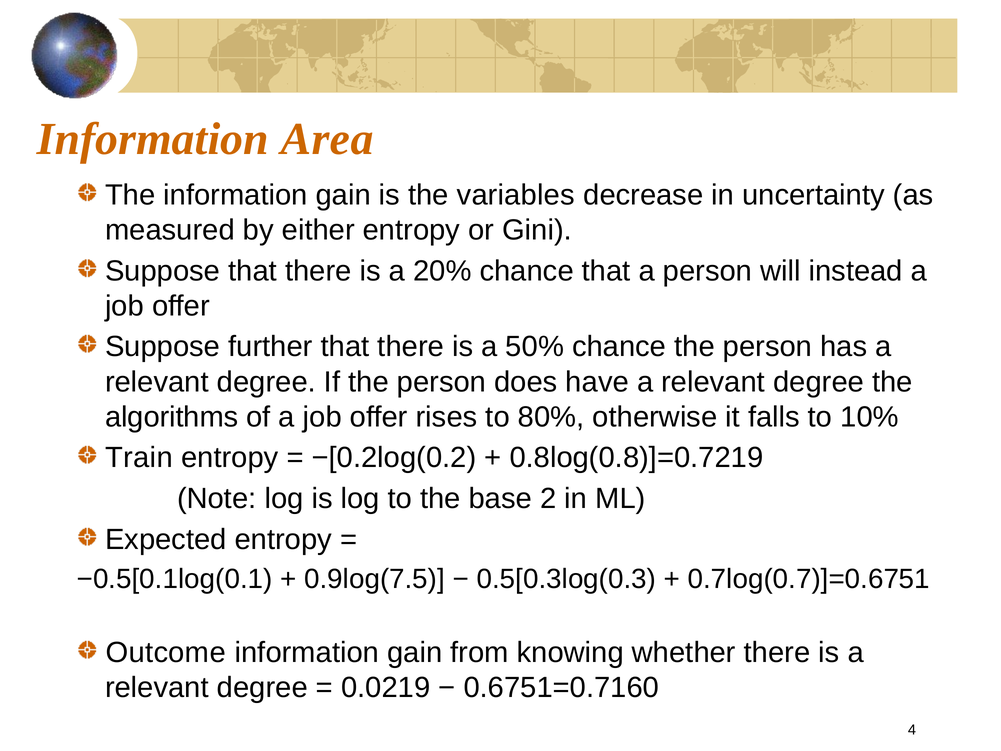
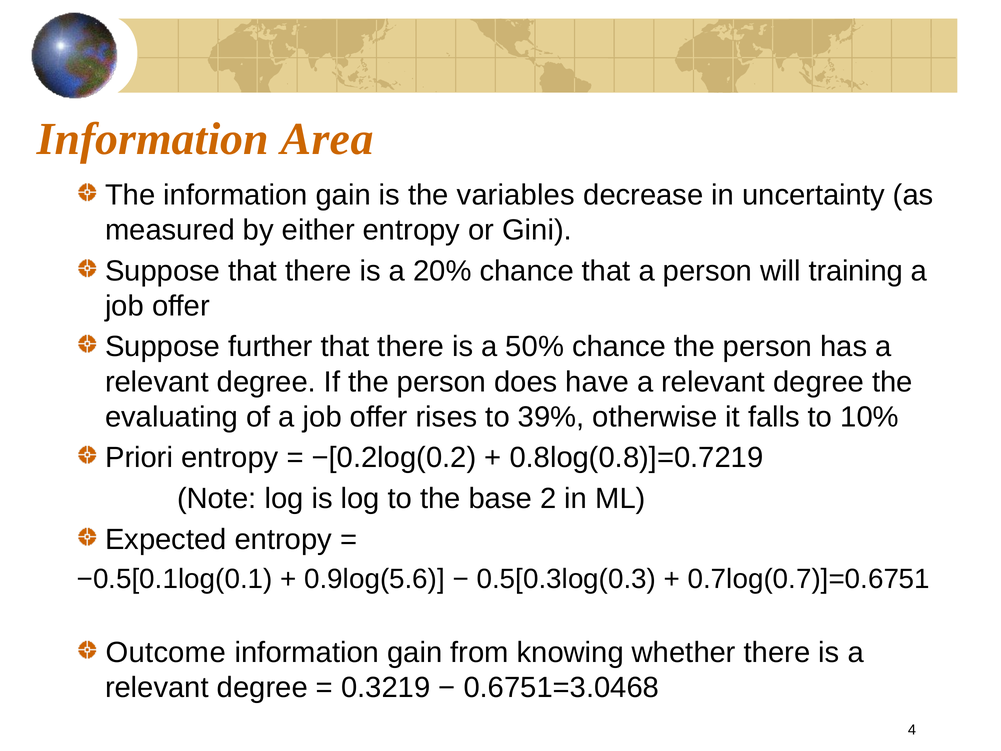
instead: instead -> training
algorithms: algorithms -> evaluating
80%: 80% -> 39%
Train: Train -> Priori
0.9log(7.5: 0.9log(7.5 -> 0.9log(5.6
0.0219: 0.0219 -> 0.3219
0.6751=0.7160: 0.6751=0.7160 -> 0.6751=3.0468
